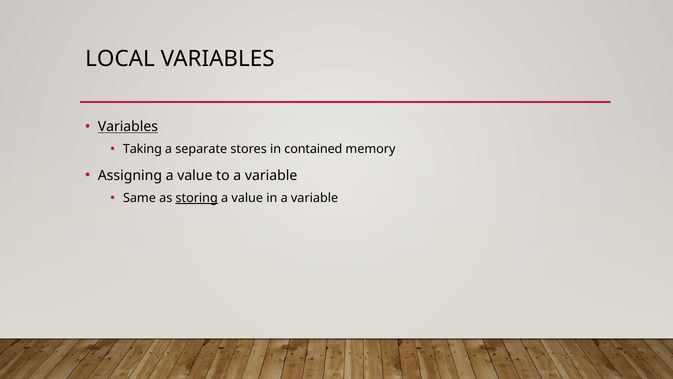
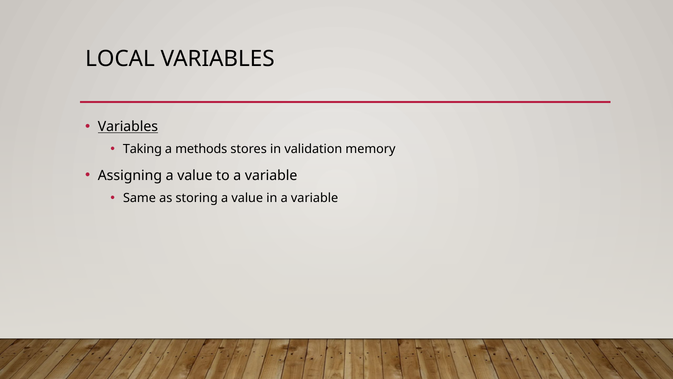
separate: separate -> methods
contained: contained -> validation
storing underline: present -> none
